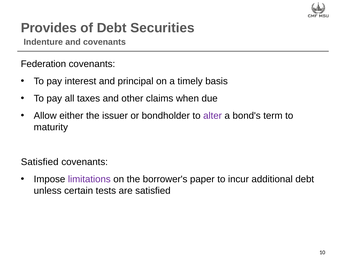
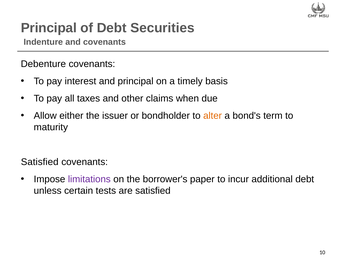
Provides at (49, 28): Provides -> Principal
Federation: Federation -> Debenture
alter colour: purple -> orange
